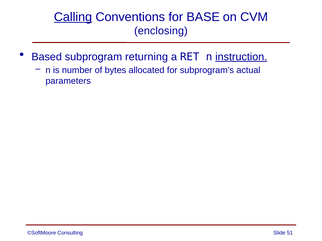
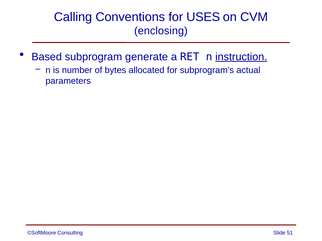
Calling underline: present -> none
BASE: BASE -> USES
returning: returning -> generate
